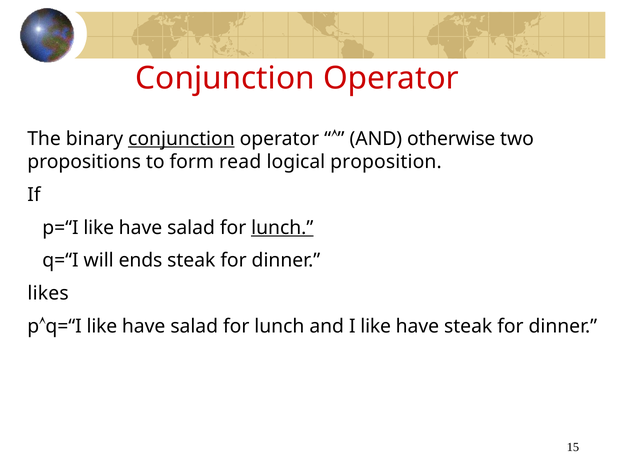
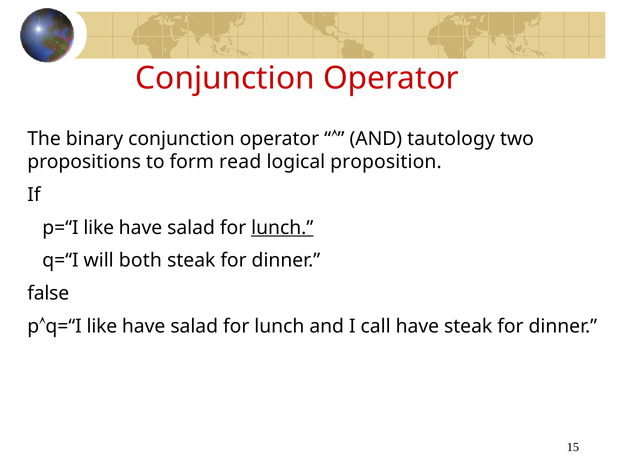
conjunction at (181, 139) underline: present -> none
otherwise: otherwise -> tautology
ends: ends -> both
likes: likes -> false
I like: like -> call
